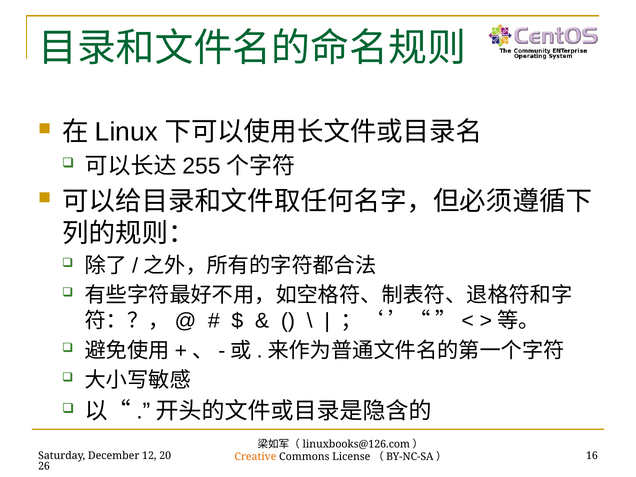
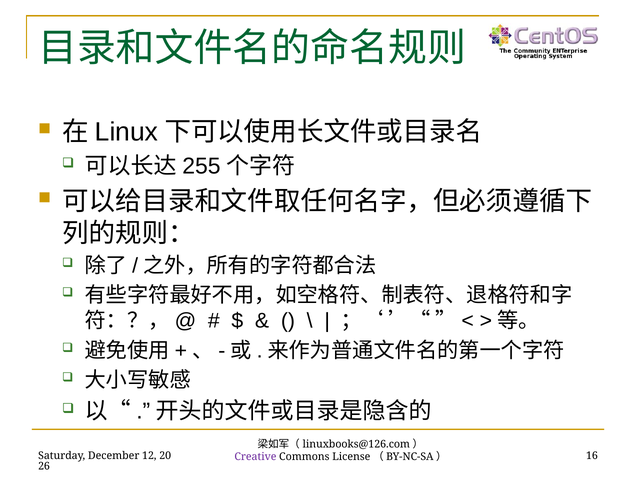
Creative colour: orange -> purple
